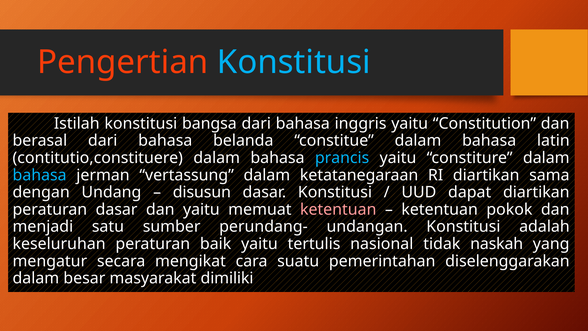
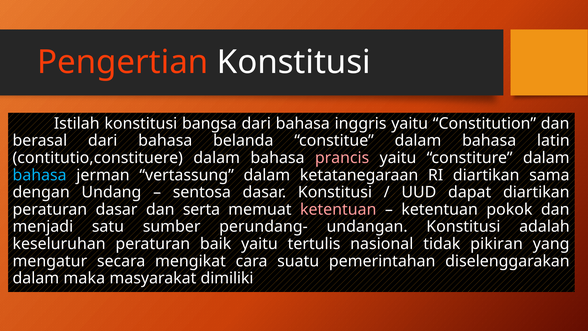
Konstitusi at (294, 62) colour: light blue -> white
prancis colour: light blue -> pink
disusun: disusun -> sentosa
dan yaitu: yaitu -> serta
naskah: naskah -> pikiran
besar: besar -> maka
